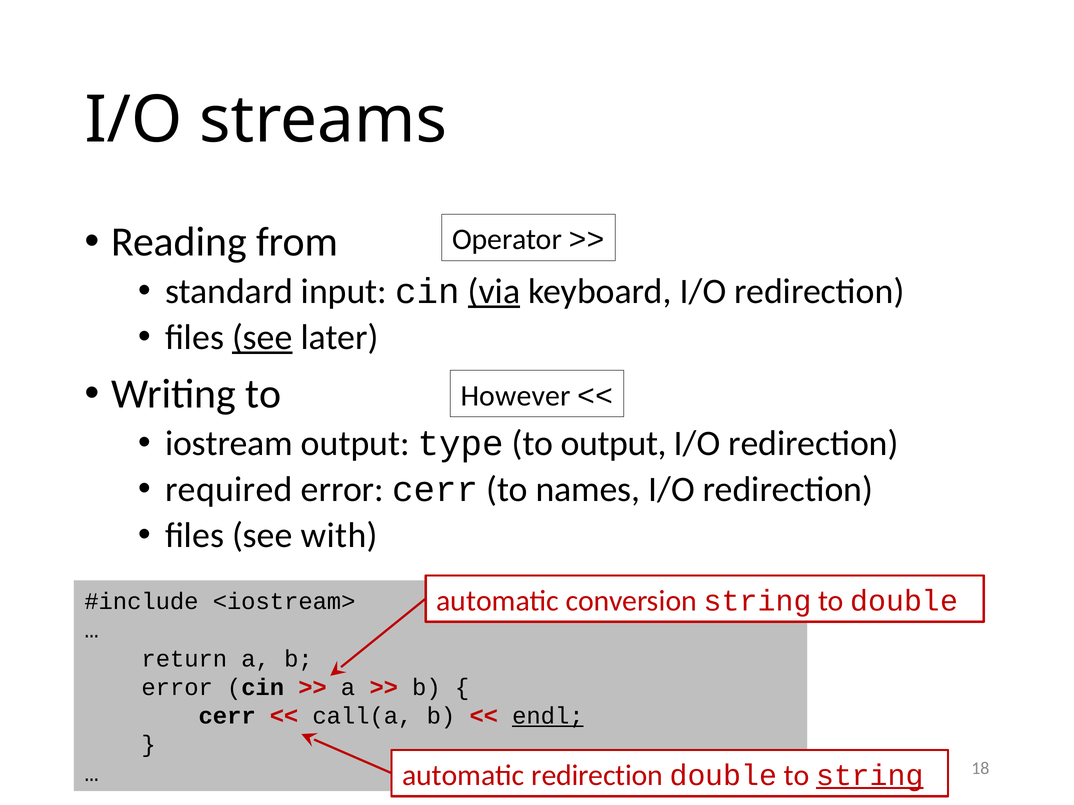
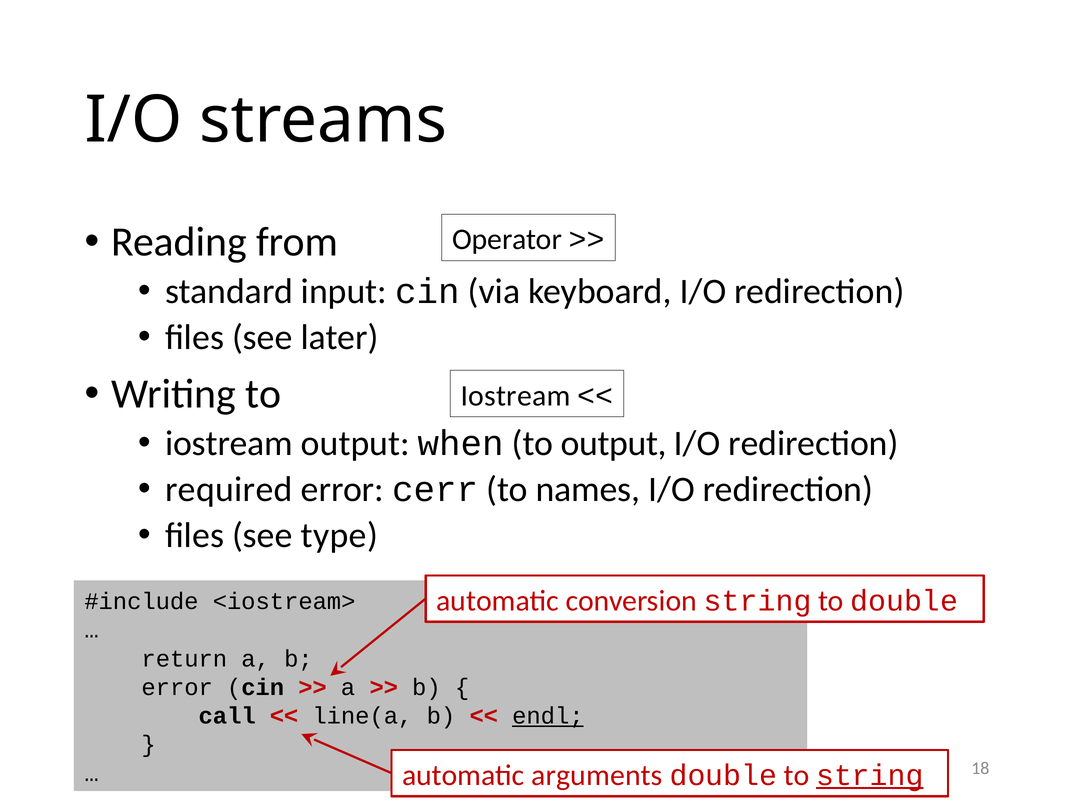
via underline: present -> none
see at (262, 338) underline: present -> none
However at (516, 396): However -> Iostream
type: type -> when
with: with -> type
cerr at (227, 716): cerr -> call
call(a: call(a -> line(a
automatic redirection: redirection -> arguments
